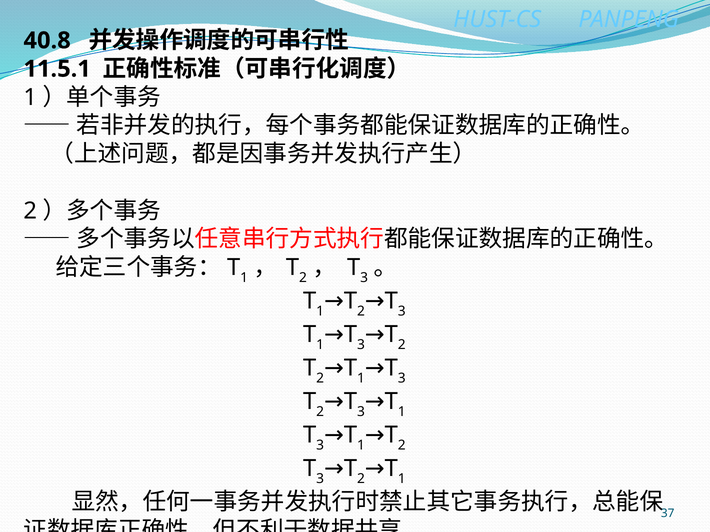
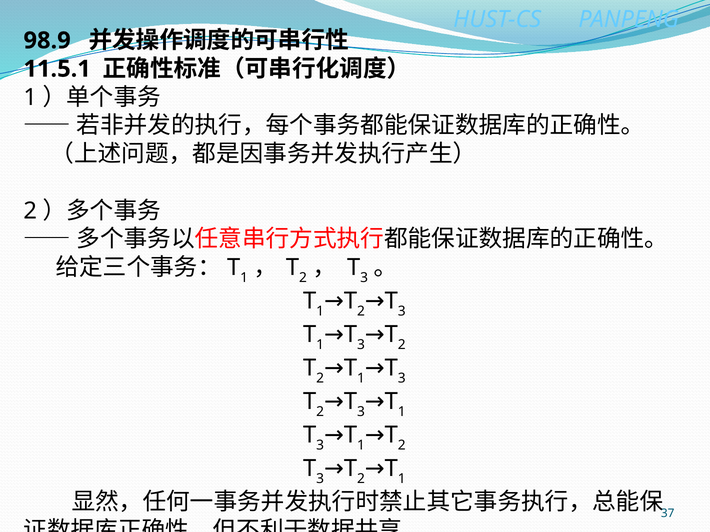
40.8: 40.8 -> 98.9
